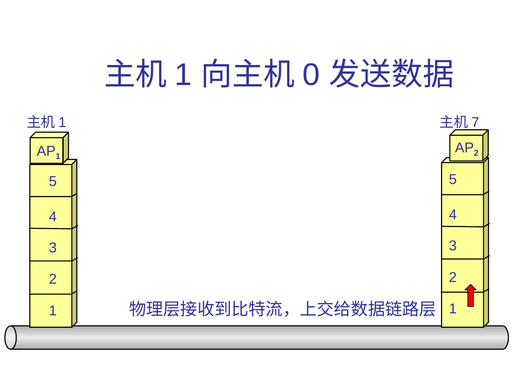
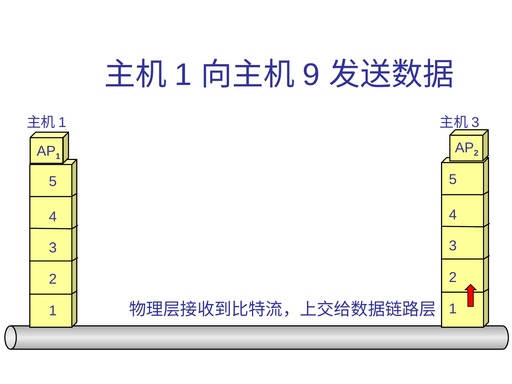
0: 0 -> 9
7 at (475, 123): 7 -> 3
